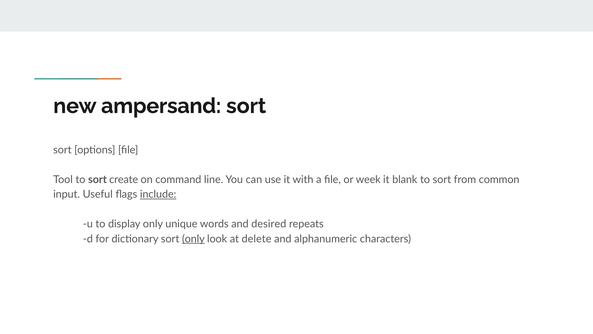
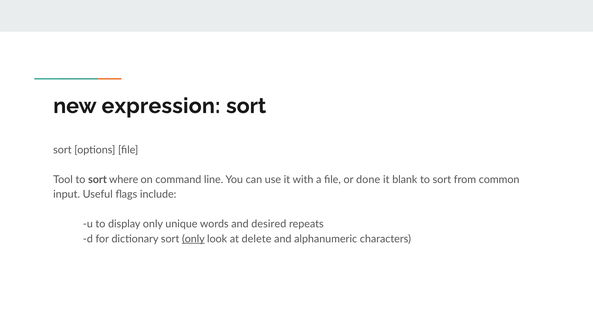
ampersand: ampersand -> expression
create: create -> where
week: week -> done
include underline: present -> none
